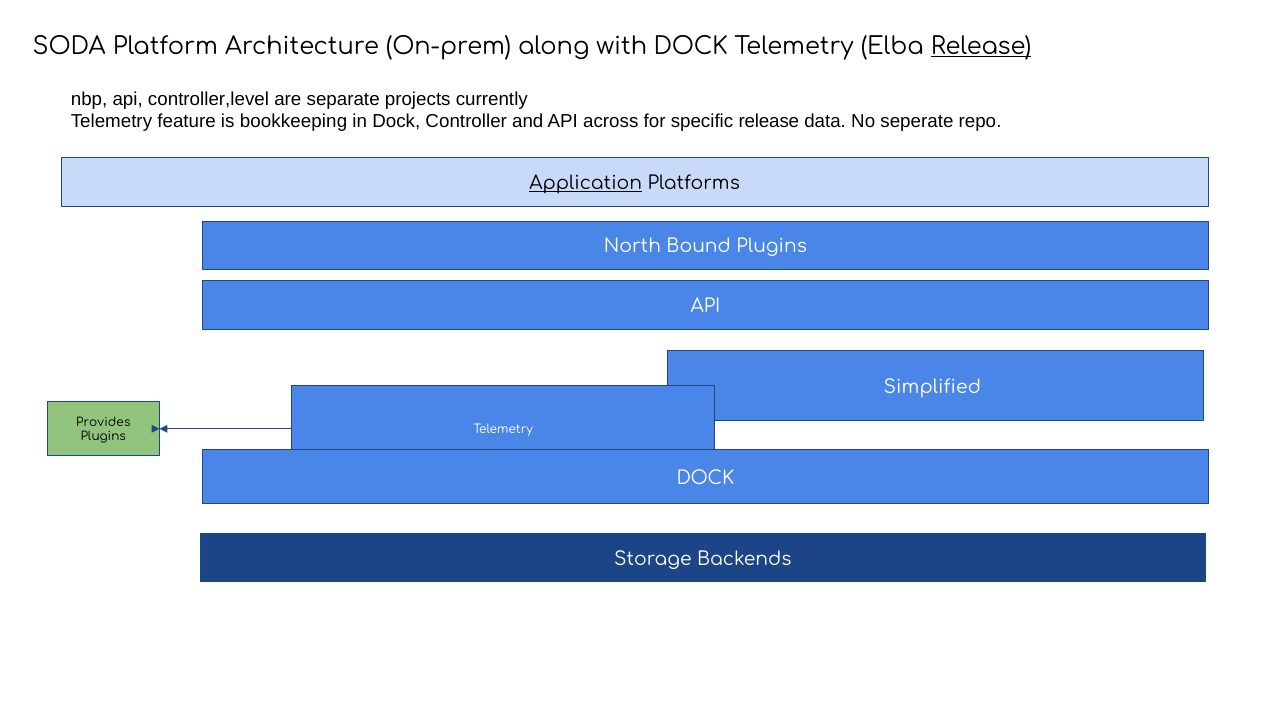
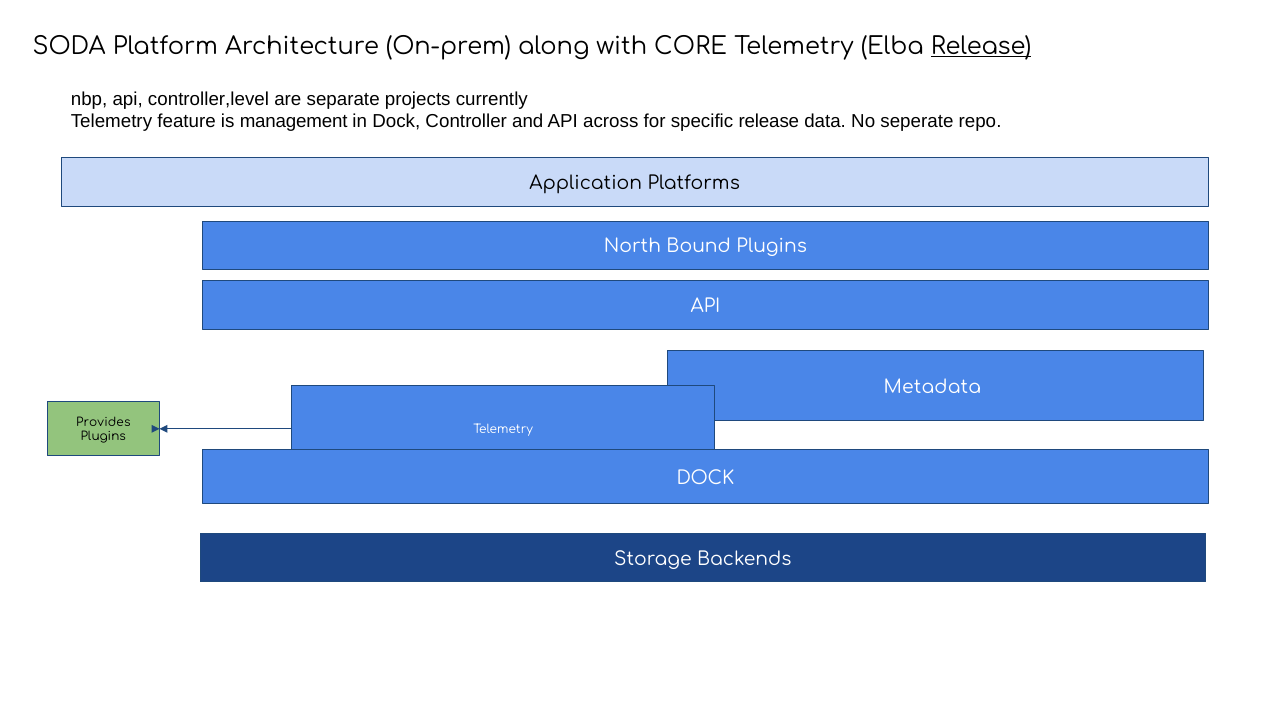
with DOCK: DOCK -> CORE
bookkeeping: bookkeeping -> management
Application underline: present -> none
Simplified: Simplified -> Metadata
